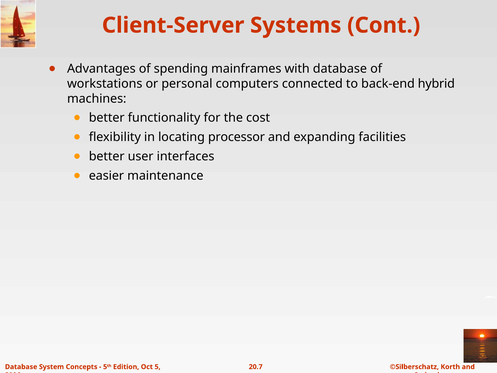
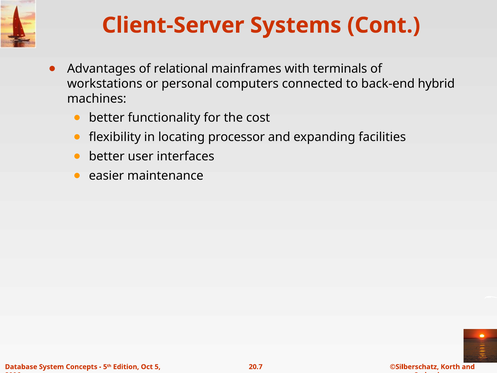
spending: spending -> relational
with database: database -> terminals
